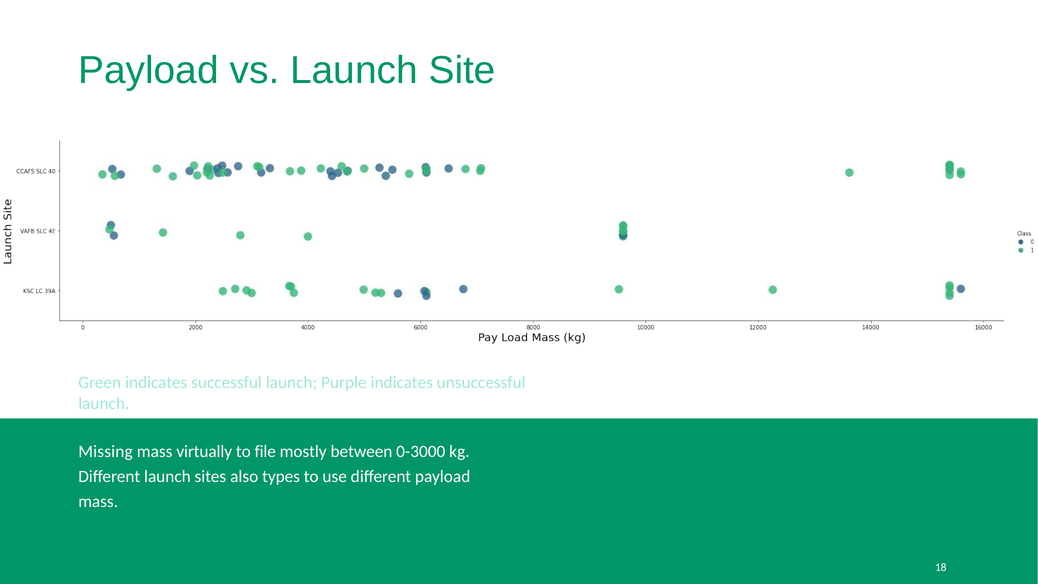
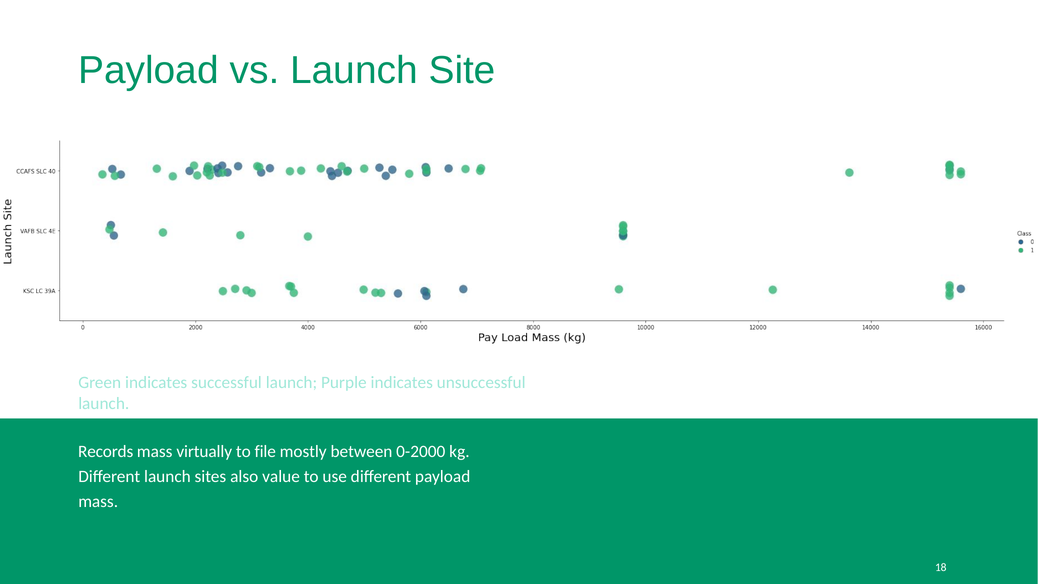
Missing: Missing -> Records
0-3000: 0-3000 -> 0-2000
types: types -> value
